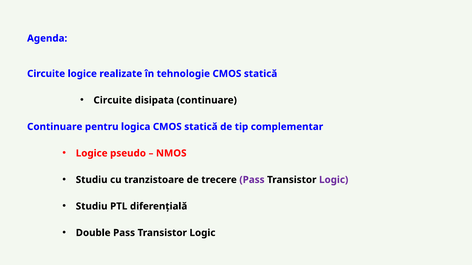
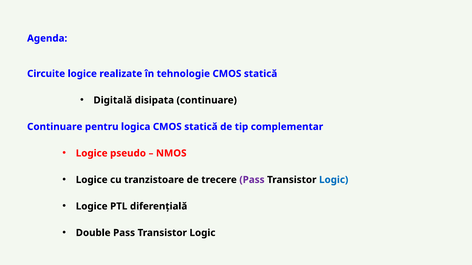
Circuite at (113, 100): Circuite -> Digitală
Studiu at (92, 180): Studiu -> Logice
Logic at (334, 180) colour: purple -> blue
Studiu at (92, 207): Studiu -> Logice
